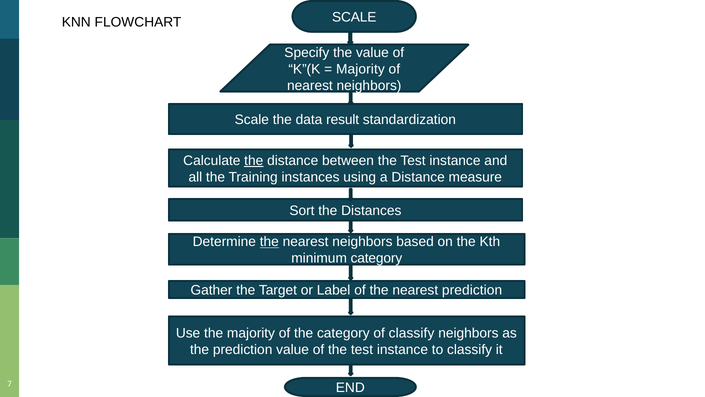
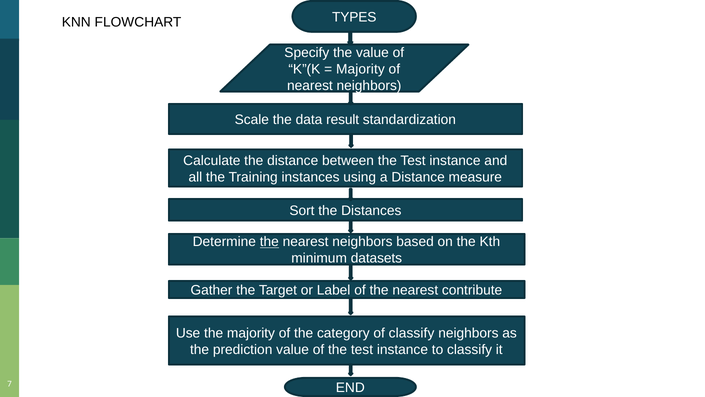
SCALE at (354, 17): SCALE -> TYPES
the at (254, 161) underline: present -> none
minimum category: category -> datasets
nearest prediction: prediction -> contribute
